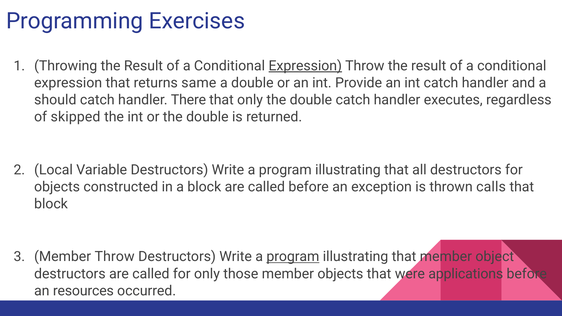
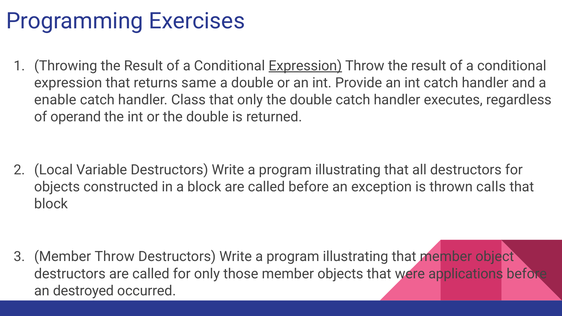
should: should -> enable
There: There -> Class
skipped: skipped -> operand
program at (293, 257) underline: present -> none
resources: resources -> destroyed
